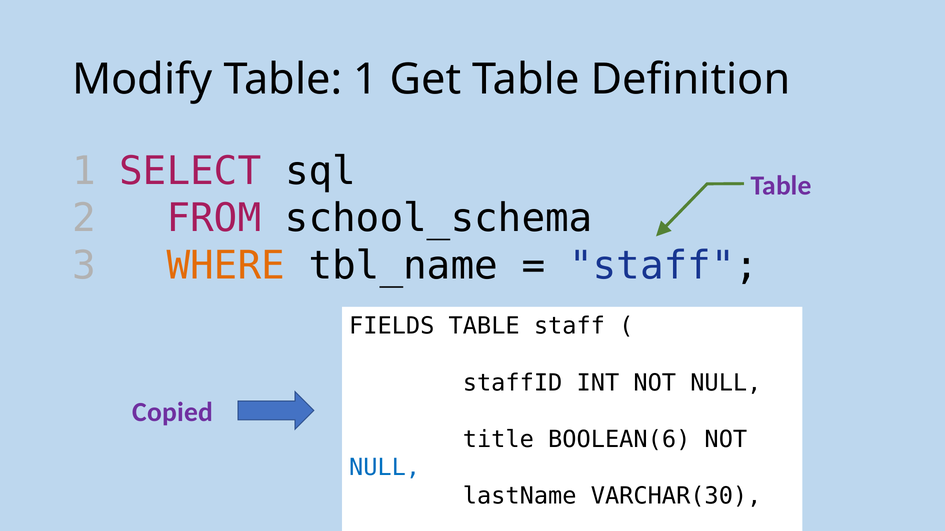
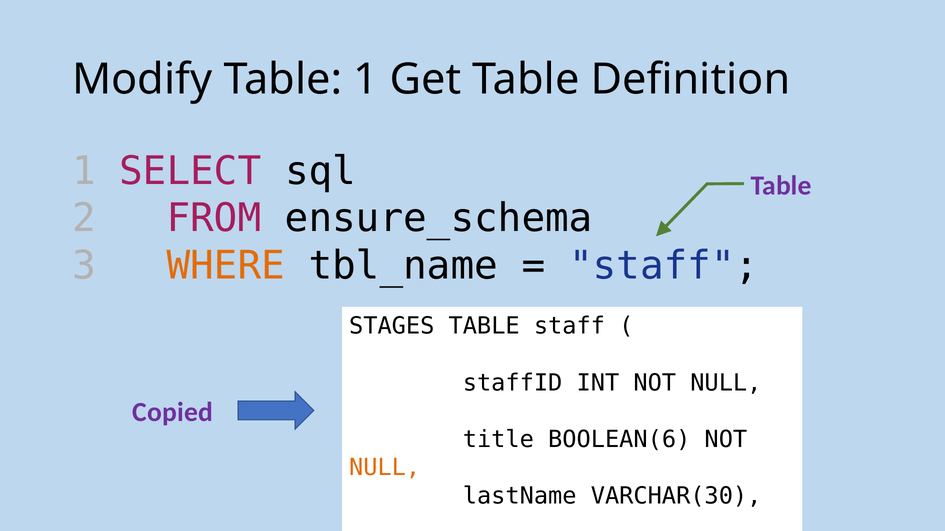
school_schema: school_schema -> ensure_schema
FIELDS: FIELDS -> STAGES
NULL at (385, 468) colour: blue -> orange
